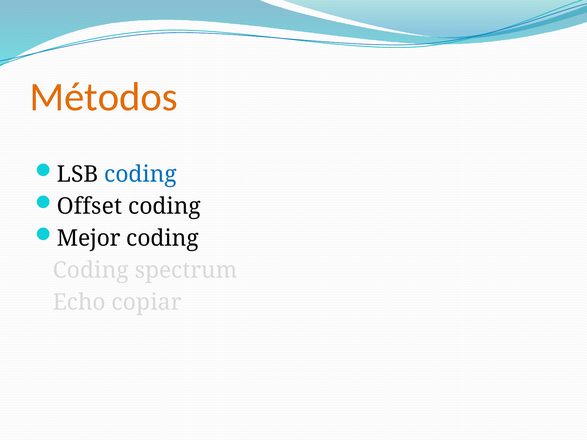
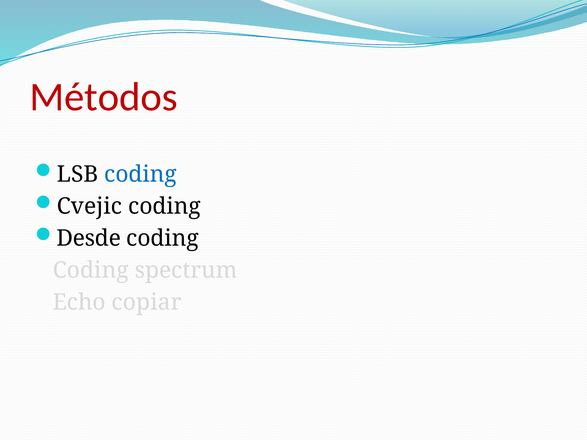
Métodos colour: orange -> red
Offset: Offset -> Cvejic
Mejor: Mejor -> Desde
